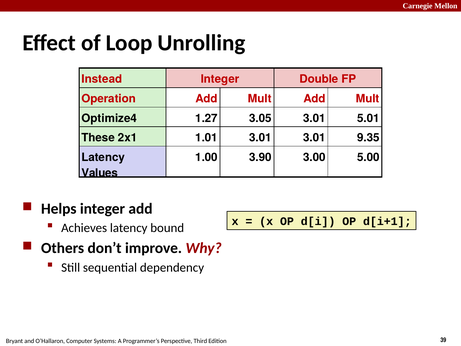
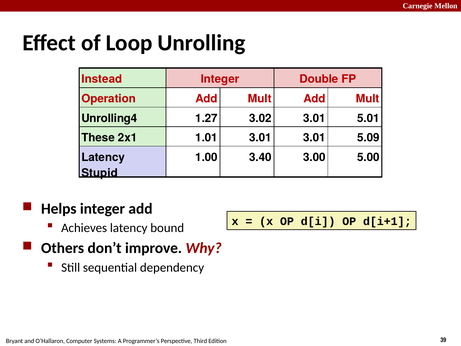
Optimize4: Optimize4 -> Unrolling4
3.05: 3.05 -> 3.02
9.35: 9.35 -> 5.09
3.90: 3.90 -> 3.40
Values: Values -> Stupid
